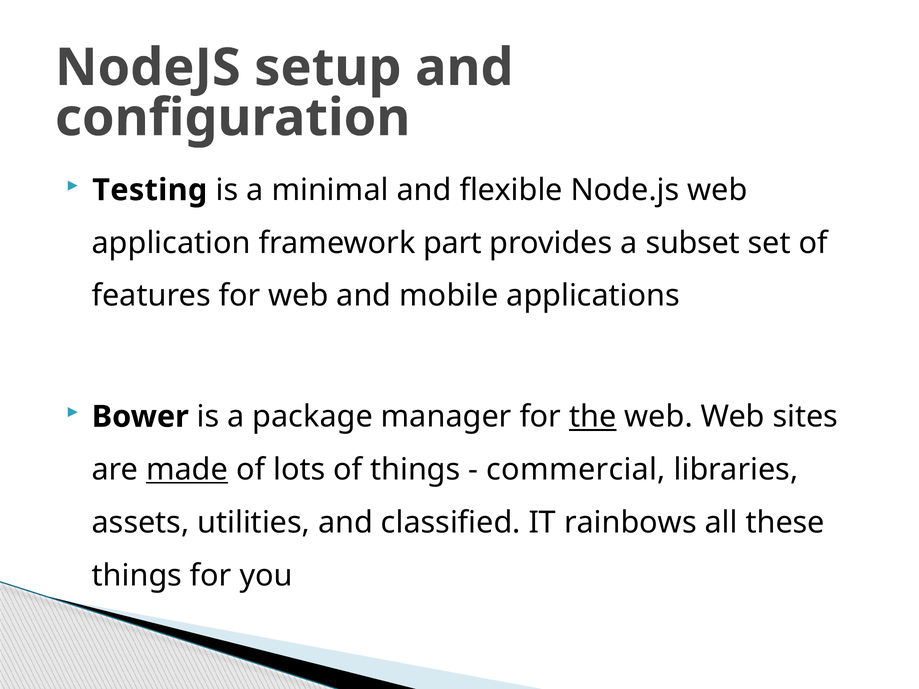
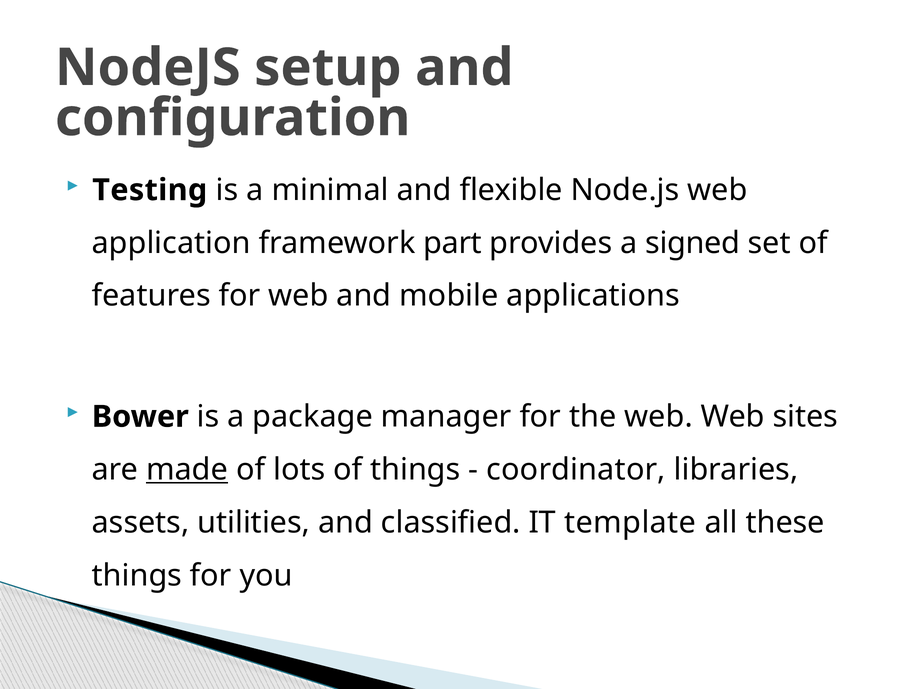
subset: subset -> signed
the underline: present -> none
commercial: commercial -> coordinator
rainbows: rainbows -> template
